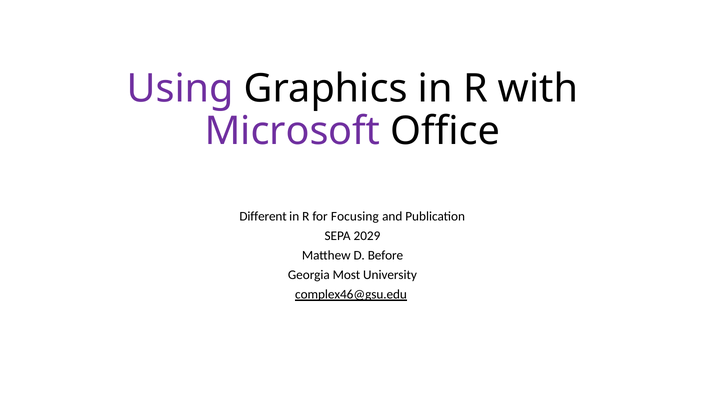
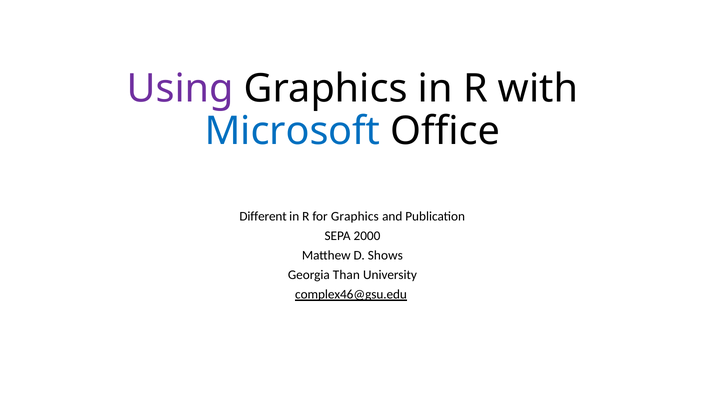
Microsoft colour: purple -> blue
for Focusing: Focusing -> Graphics
2029: 2029 -> 2000
Before: Before -> Shows
Most: Most -> Than
